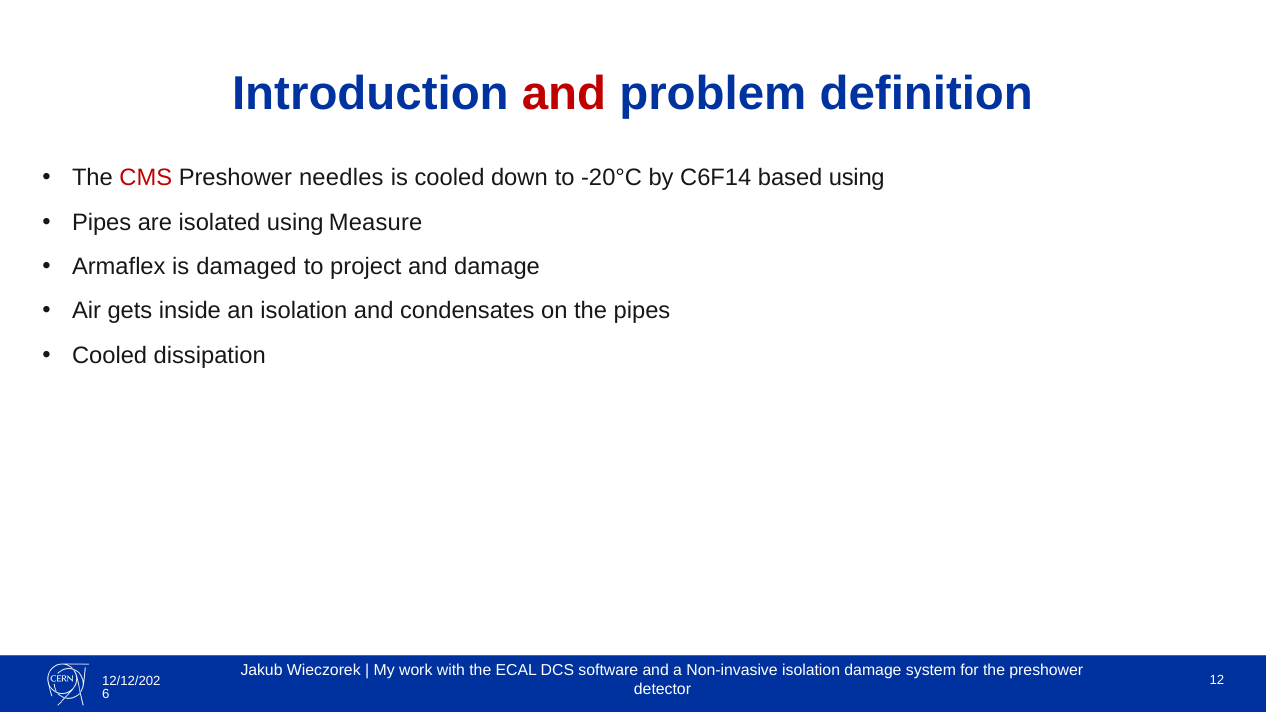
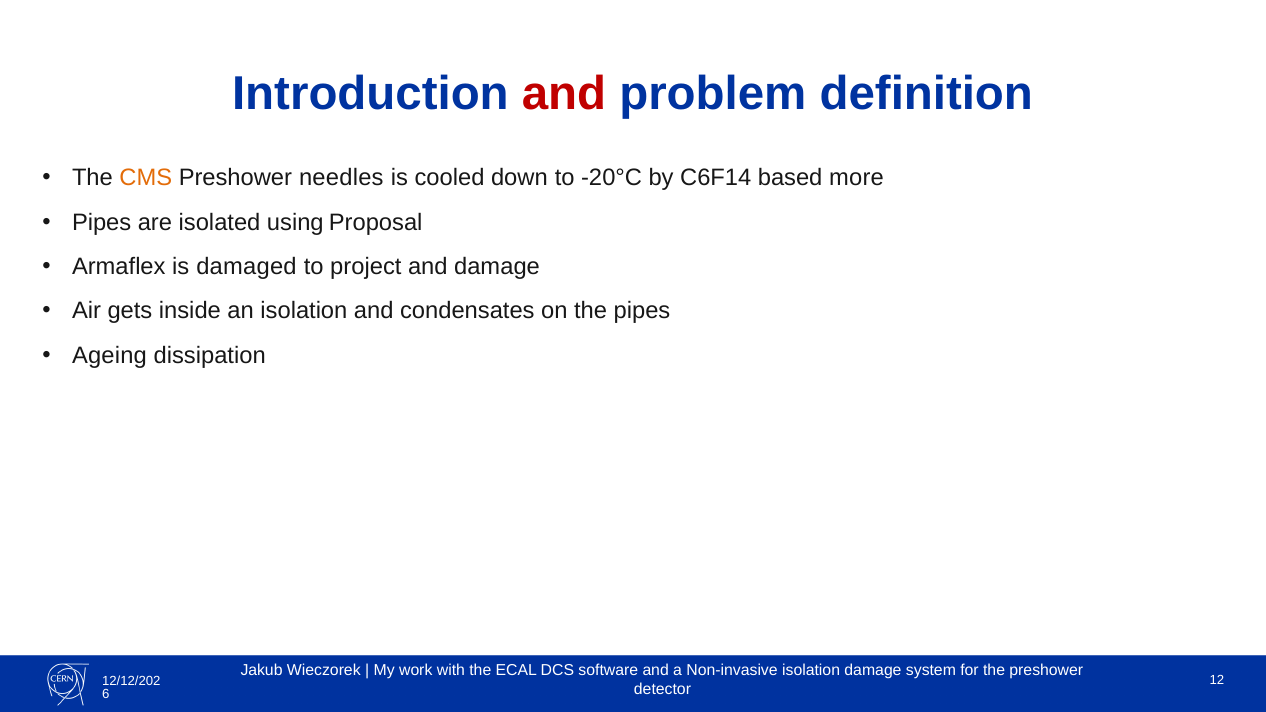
CMS colour: red -> orange
based using: using -> more
Measure: Measure -> Proposal
Cooled at (110, 355): Cooled -> Ageing
